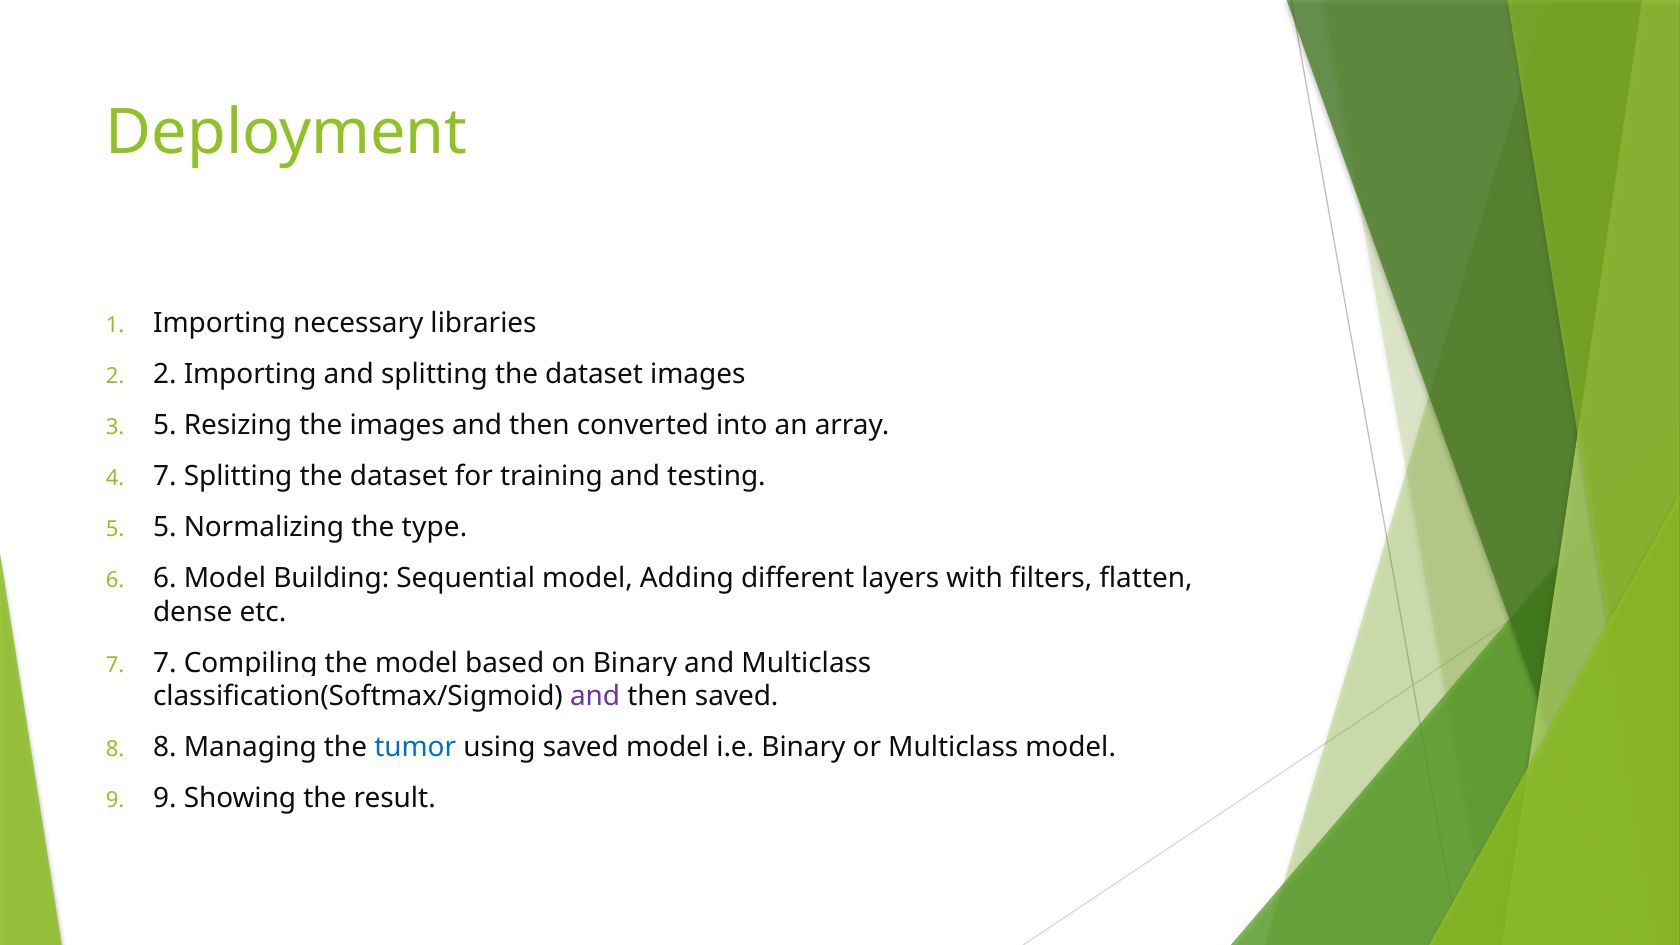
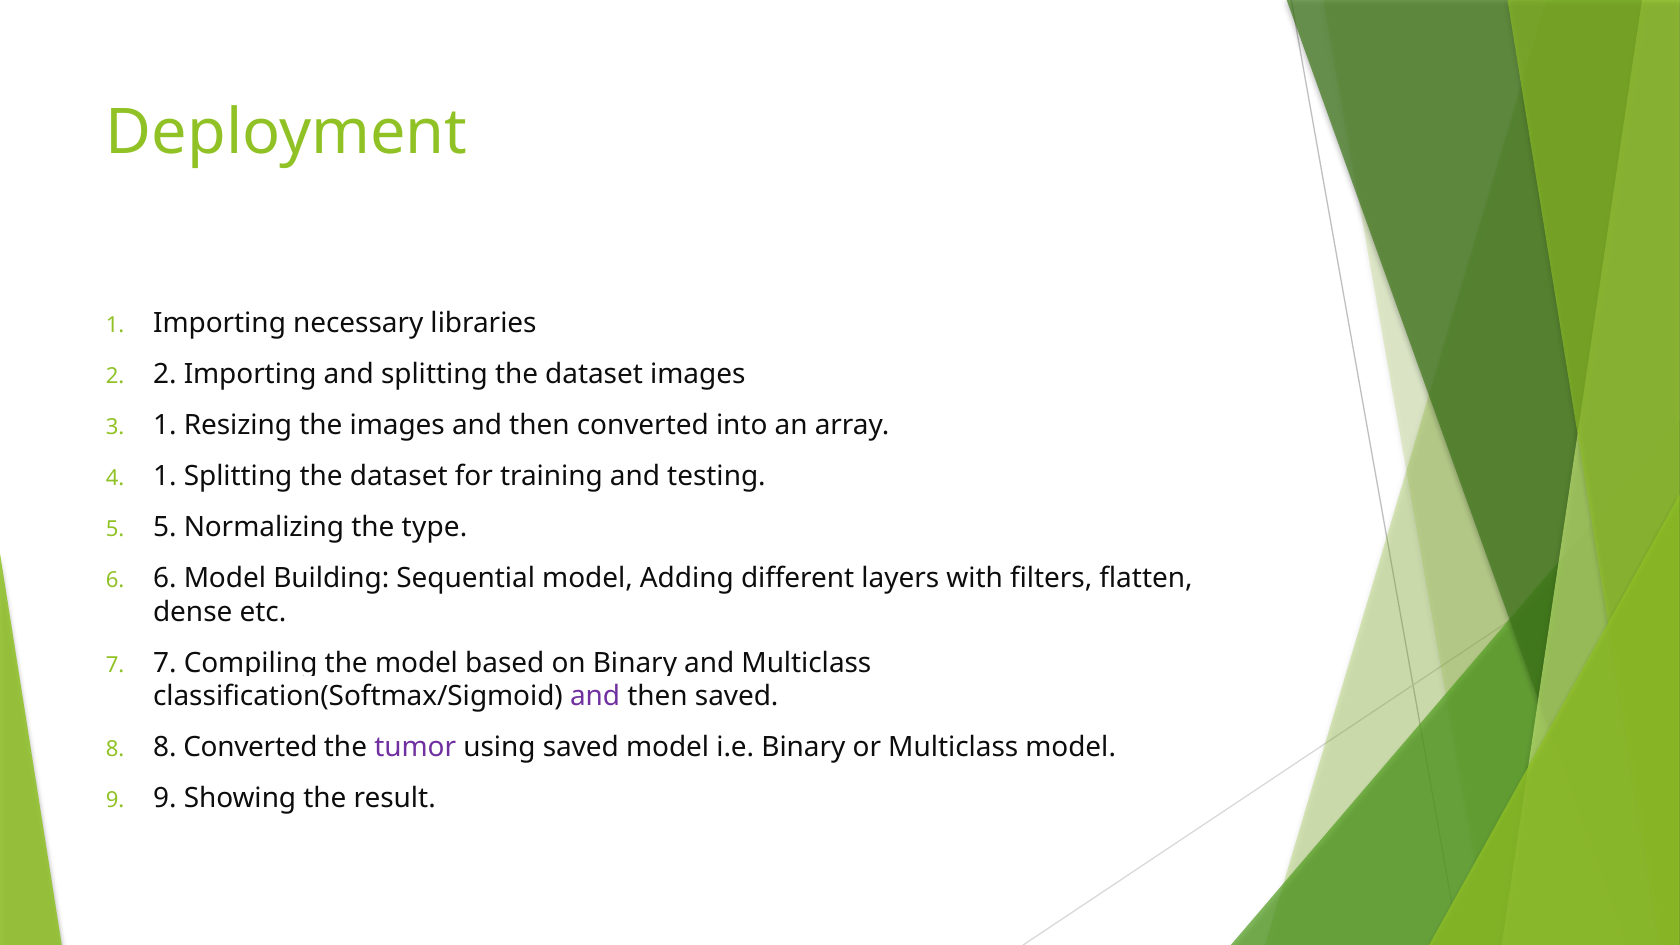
3 5: 5 -> 1
4 7: 7 -> 1
8 Managing: Managing -> Converted
tumor colour: blue -> purple
